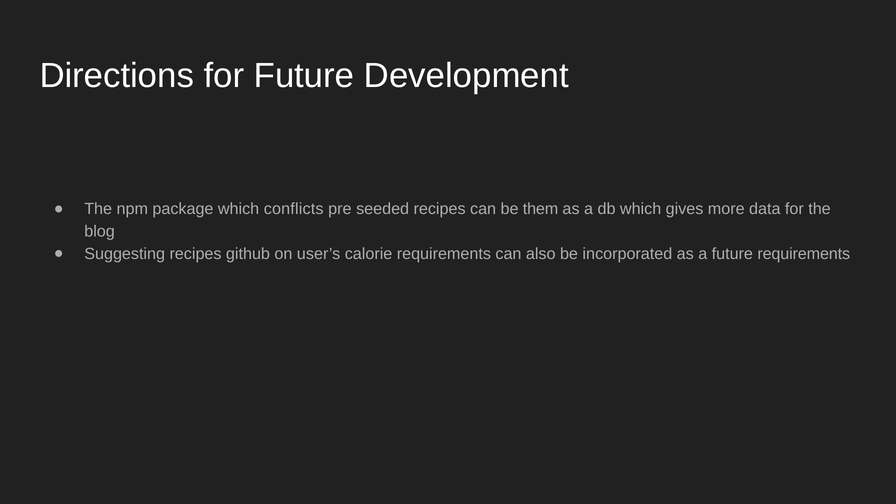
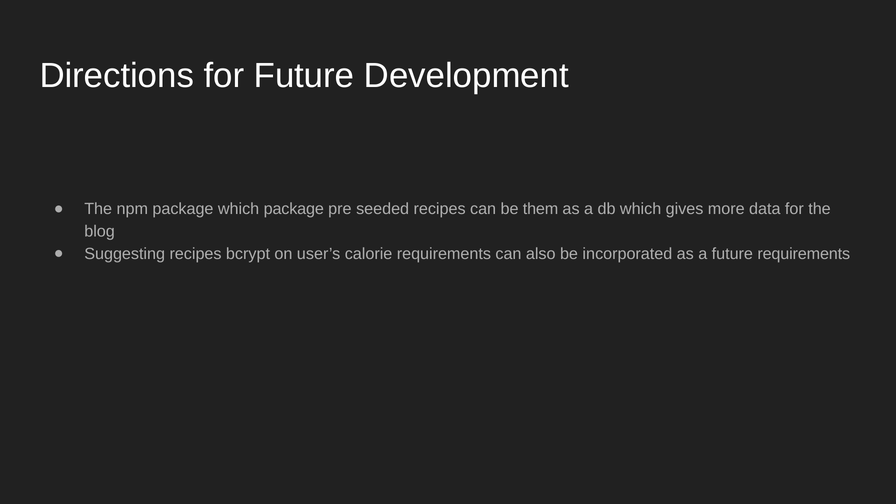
which conflicts: conflicts -> package
github: github -> bcrypt
